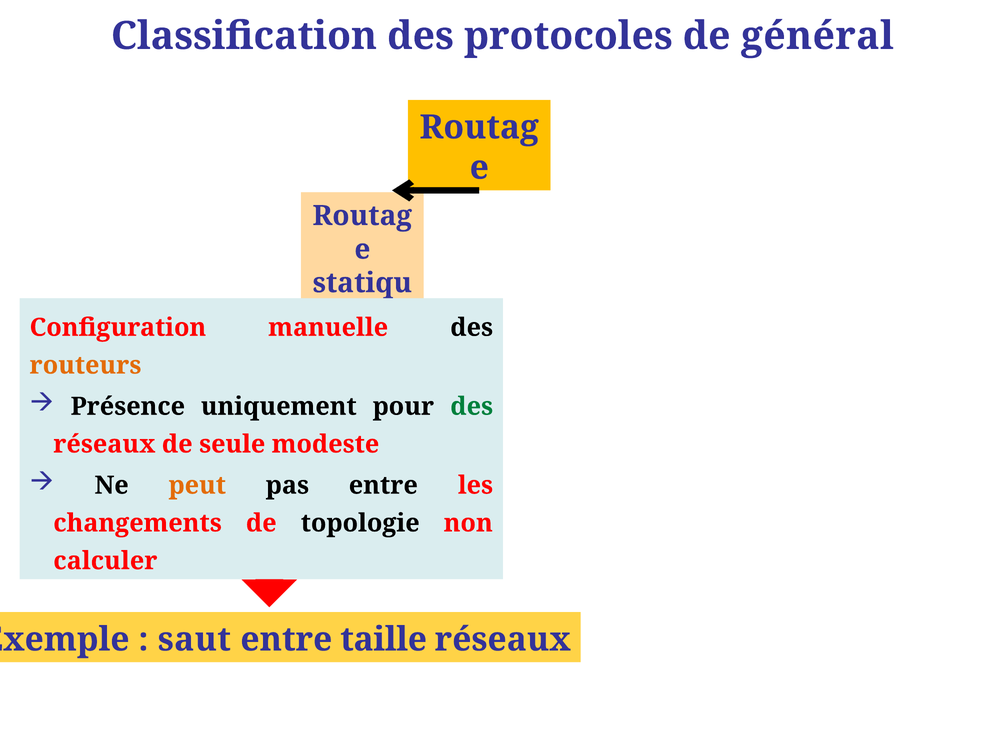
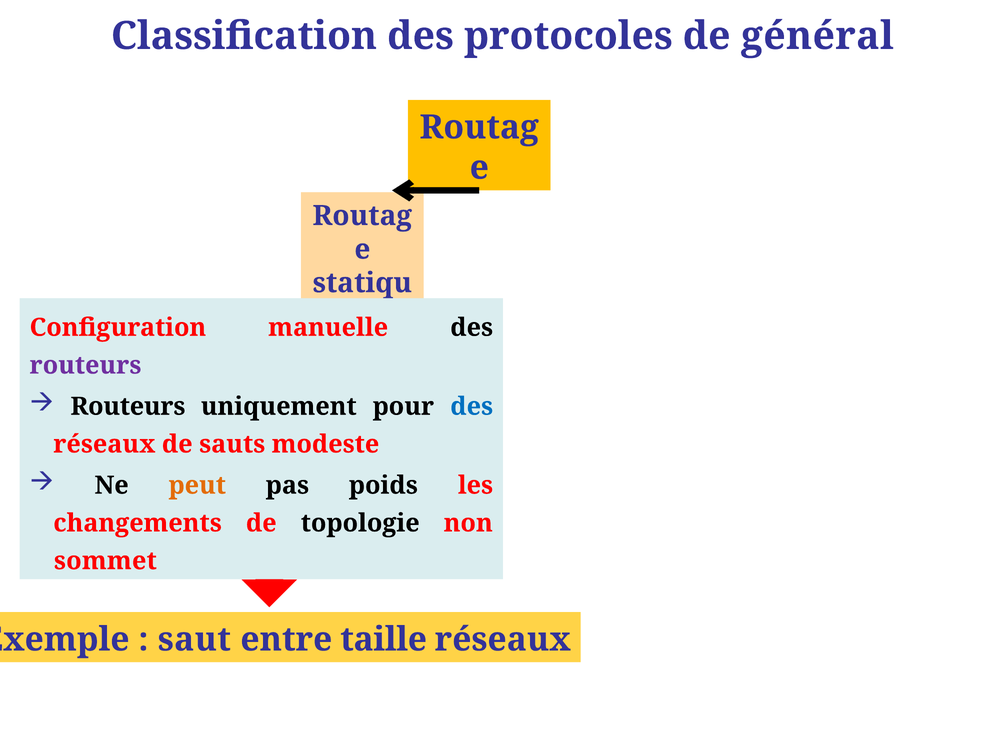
routeurs at (85, 365) colour: orange -> purple
Présence at (128, 406): Présence -> Routeurs
des at (472, 406) colour: green -> blue
seule: seule -> sauts
pas entre: entre -> poids
calculer: calculer -> sommet
